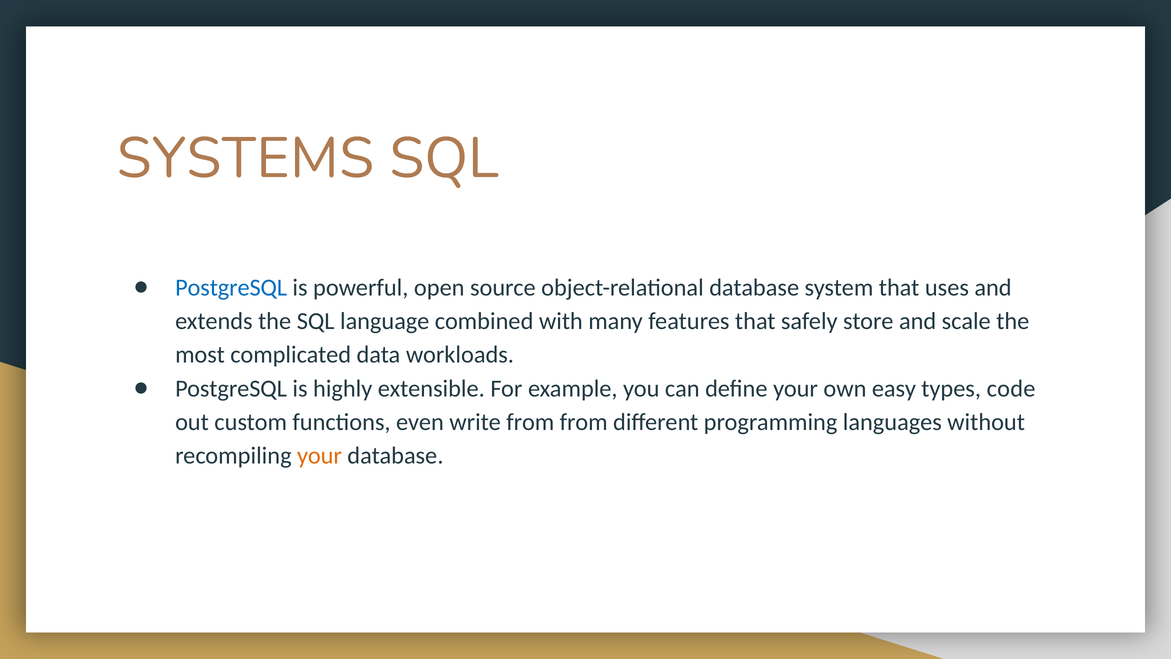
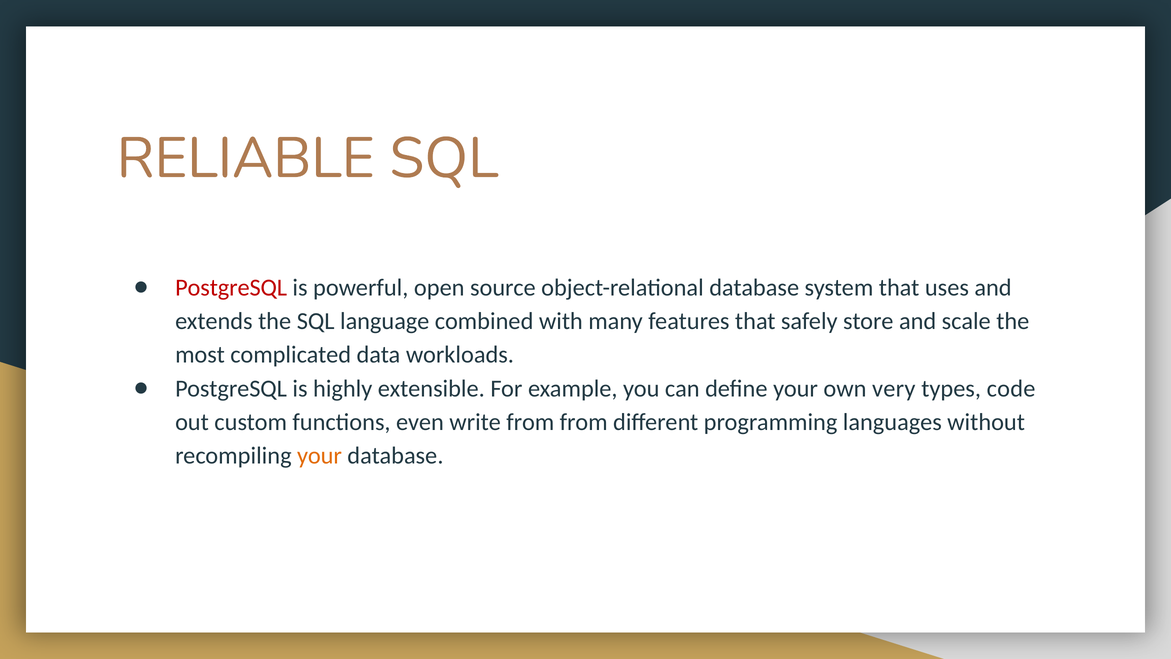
SYSTEMS: SYSTEMS -> RELIABLE
PostgreSQL at (231, 287) colour: blue -> red
easy: easy -> very
